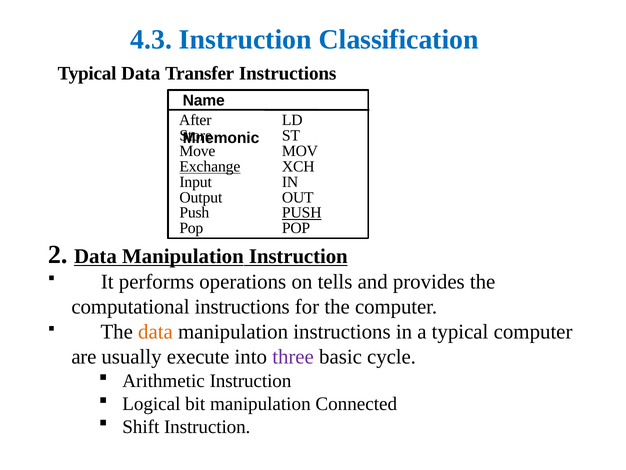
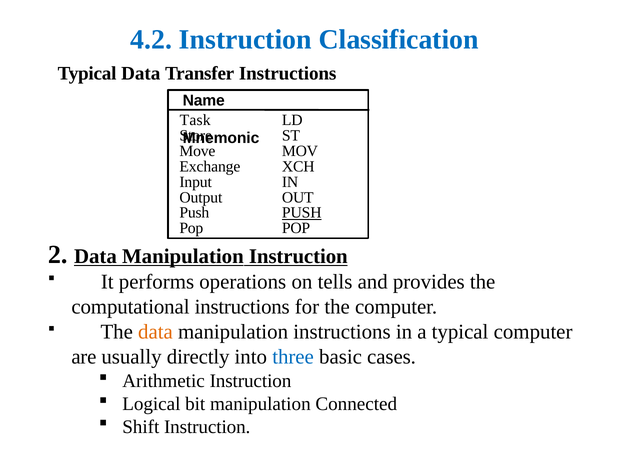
4.3: 4.3 -> 4.2
After: After -> Task
Exchange underline: present -> none
execute: execute -> directly
three colour: purple -> blue
cycle: cycle -> cases
